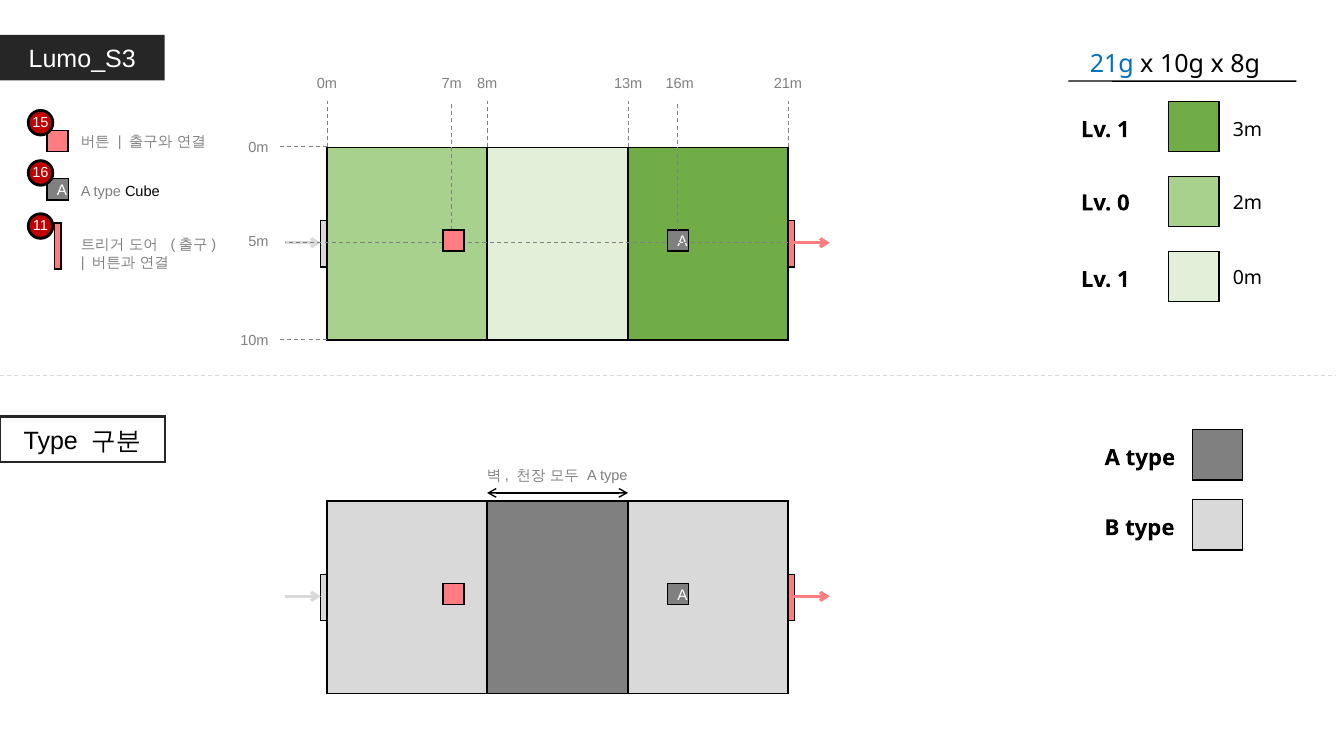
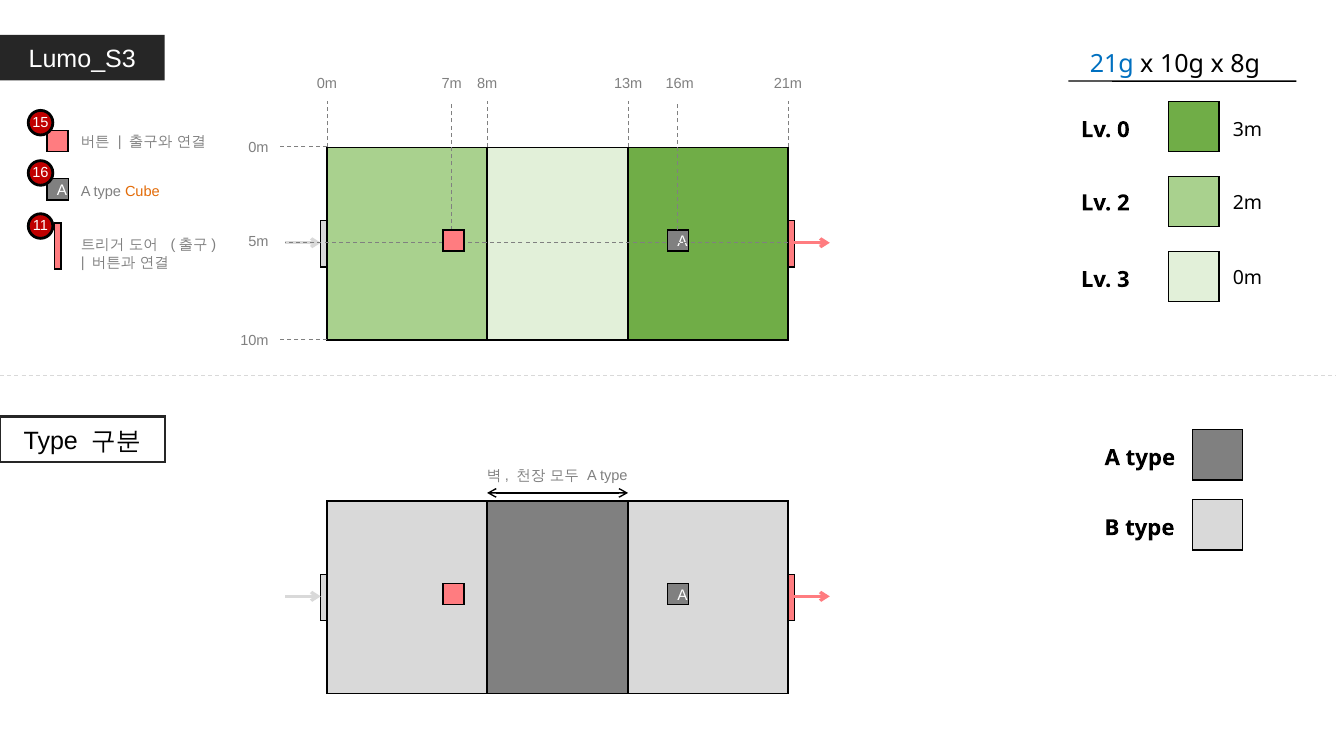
1 at (1123, 130): 1 -> 0
Cube colour: black -> orange
0: 0 -> 2
1 at (1123, 280): 1 -> 3
